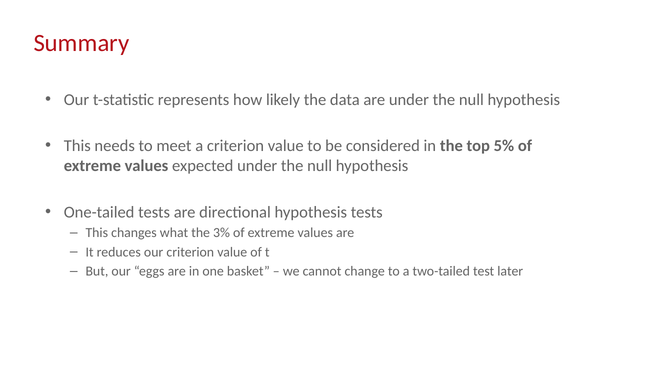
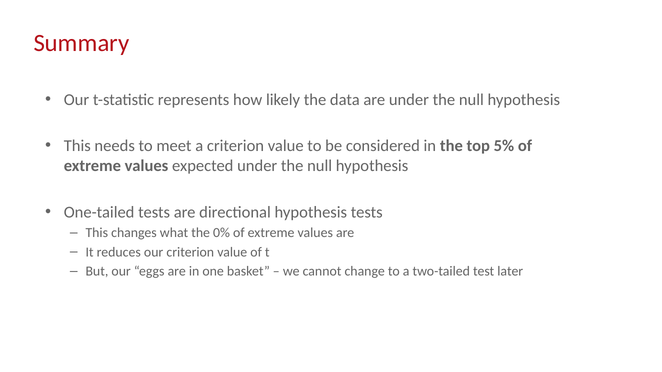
3%: 3% -> 0%
